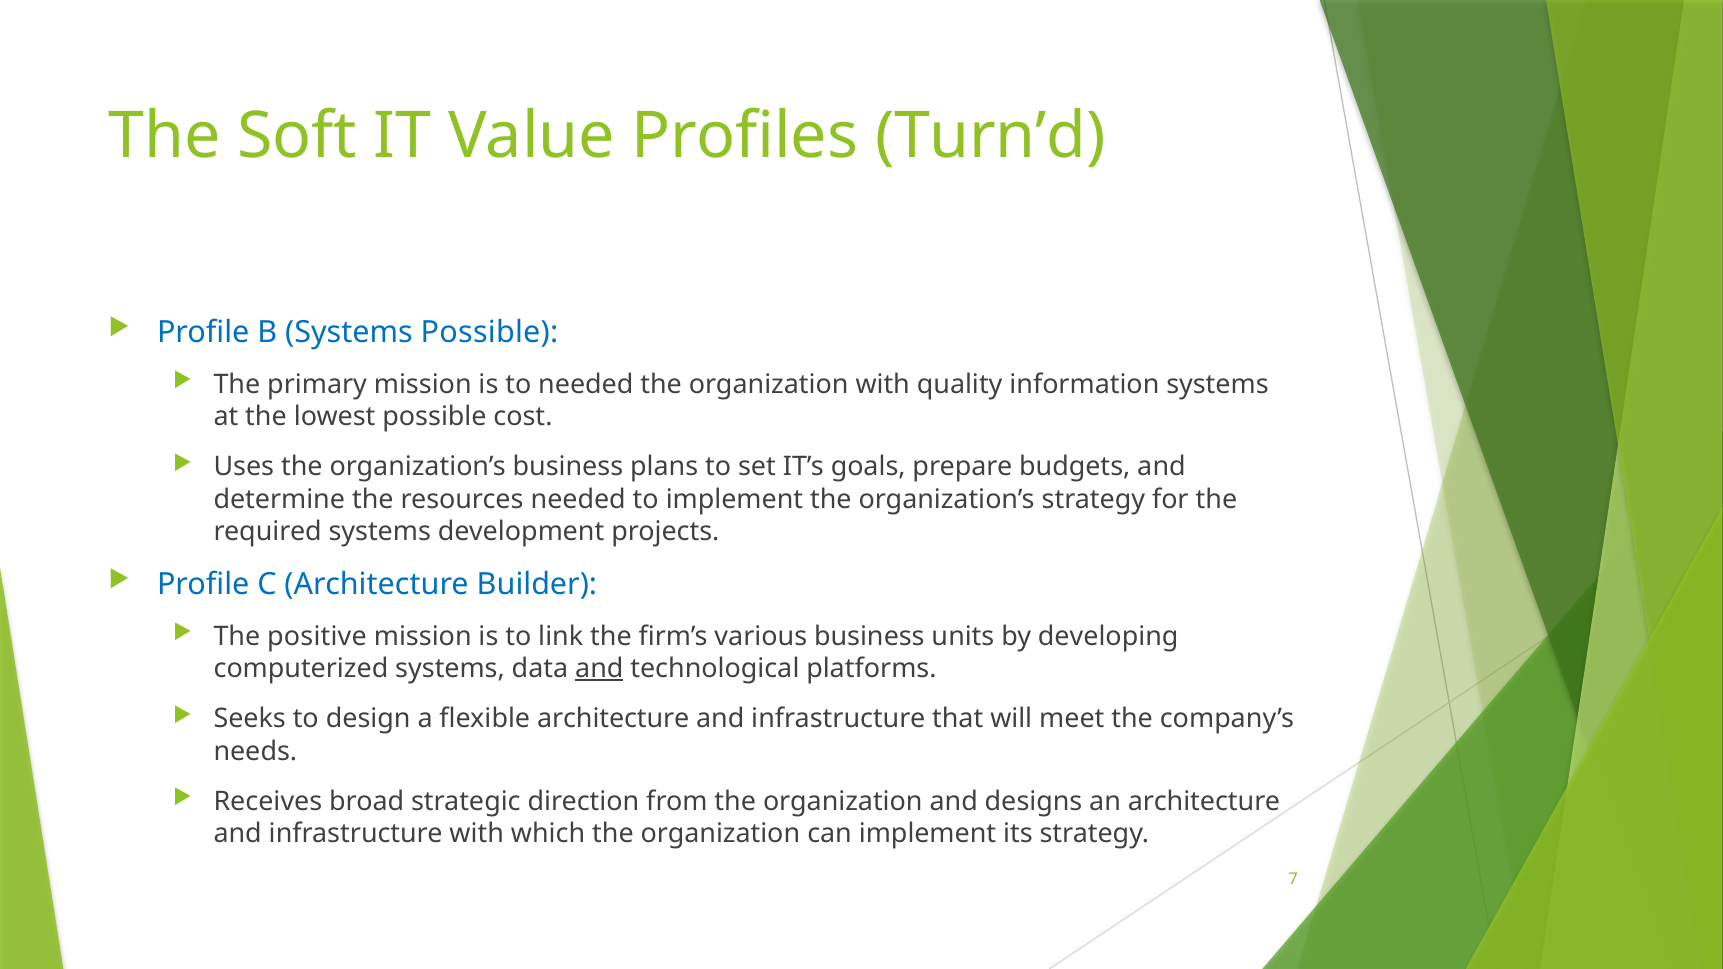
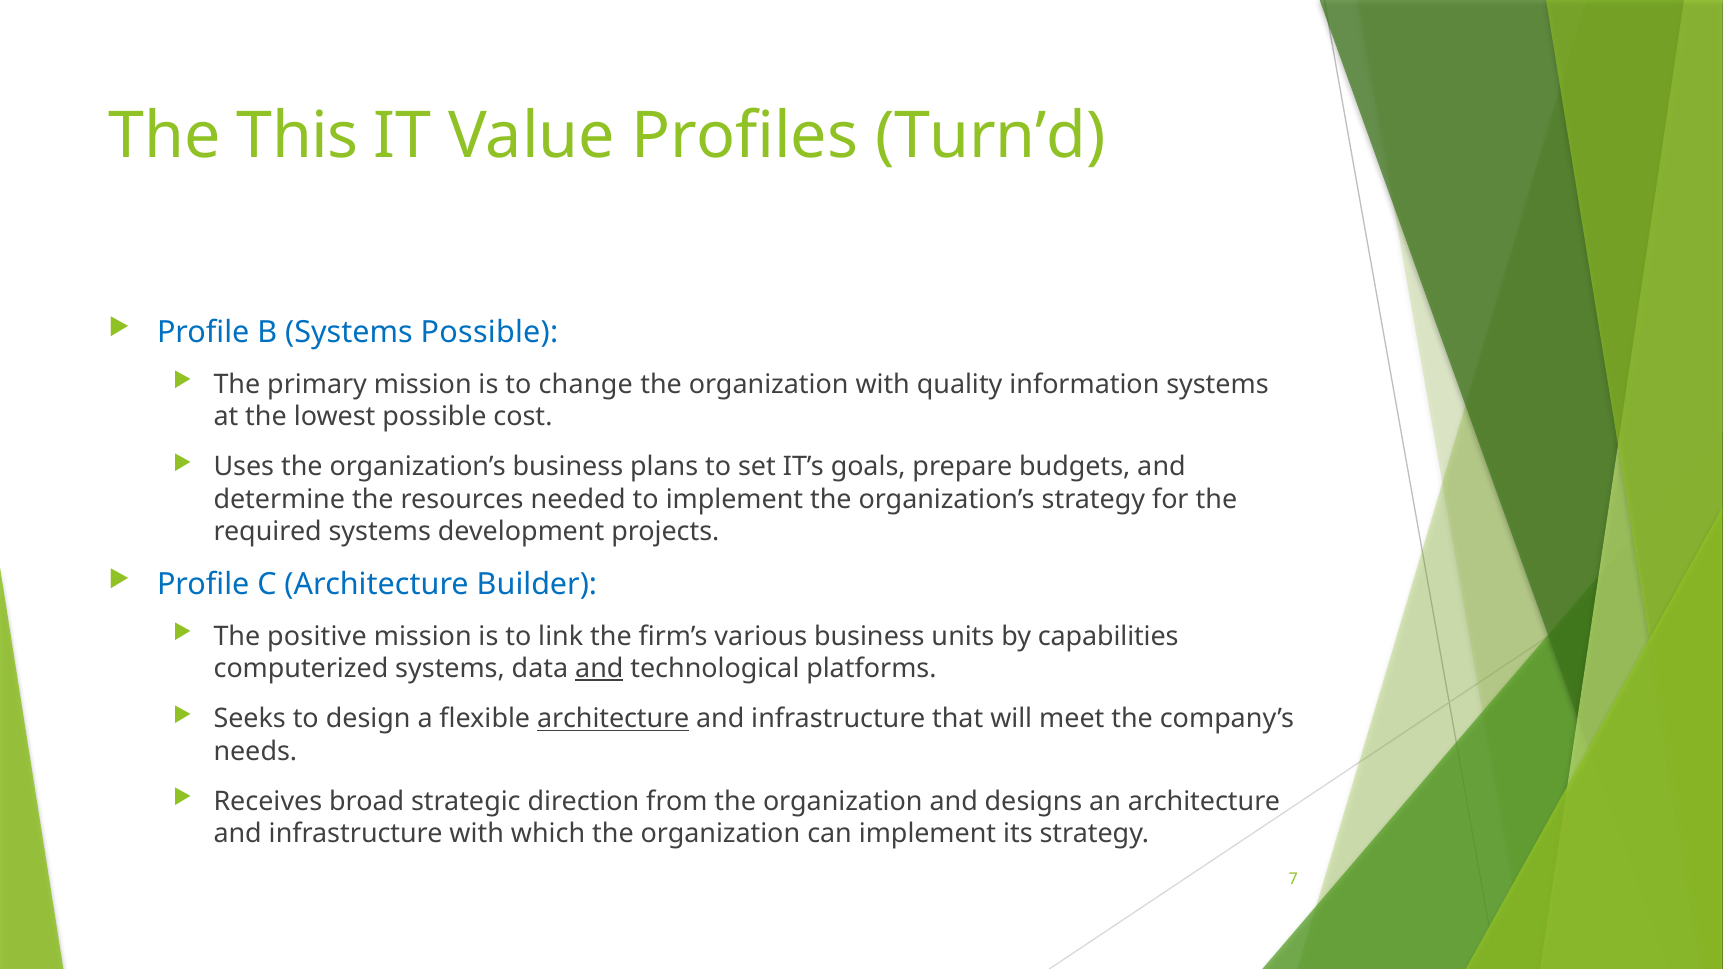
Soft: Soft -> This
to needed: needed -> change
developing: developing -> capabilities
architecture at (613, 719) underline: none -> present
